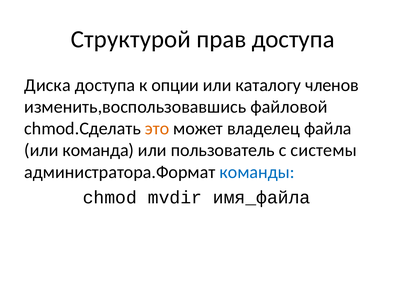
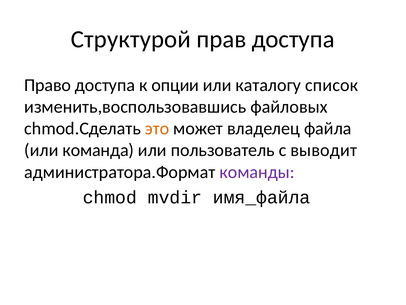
Диска: Диска -> Право
членов: членов -> список
файловой: файловой -> файловых
системы: системы -> выводит
команды colour: blue -> purple
